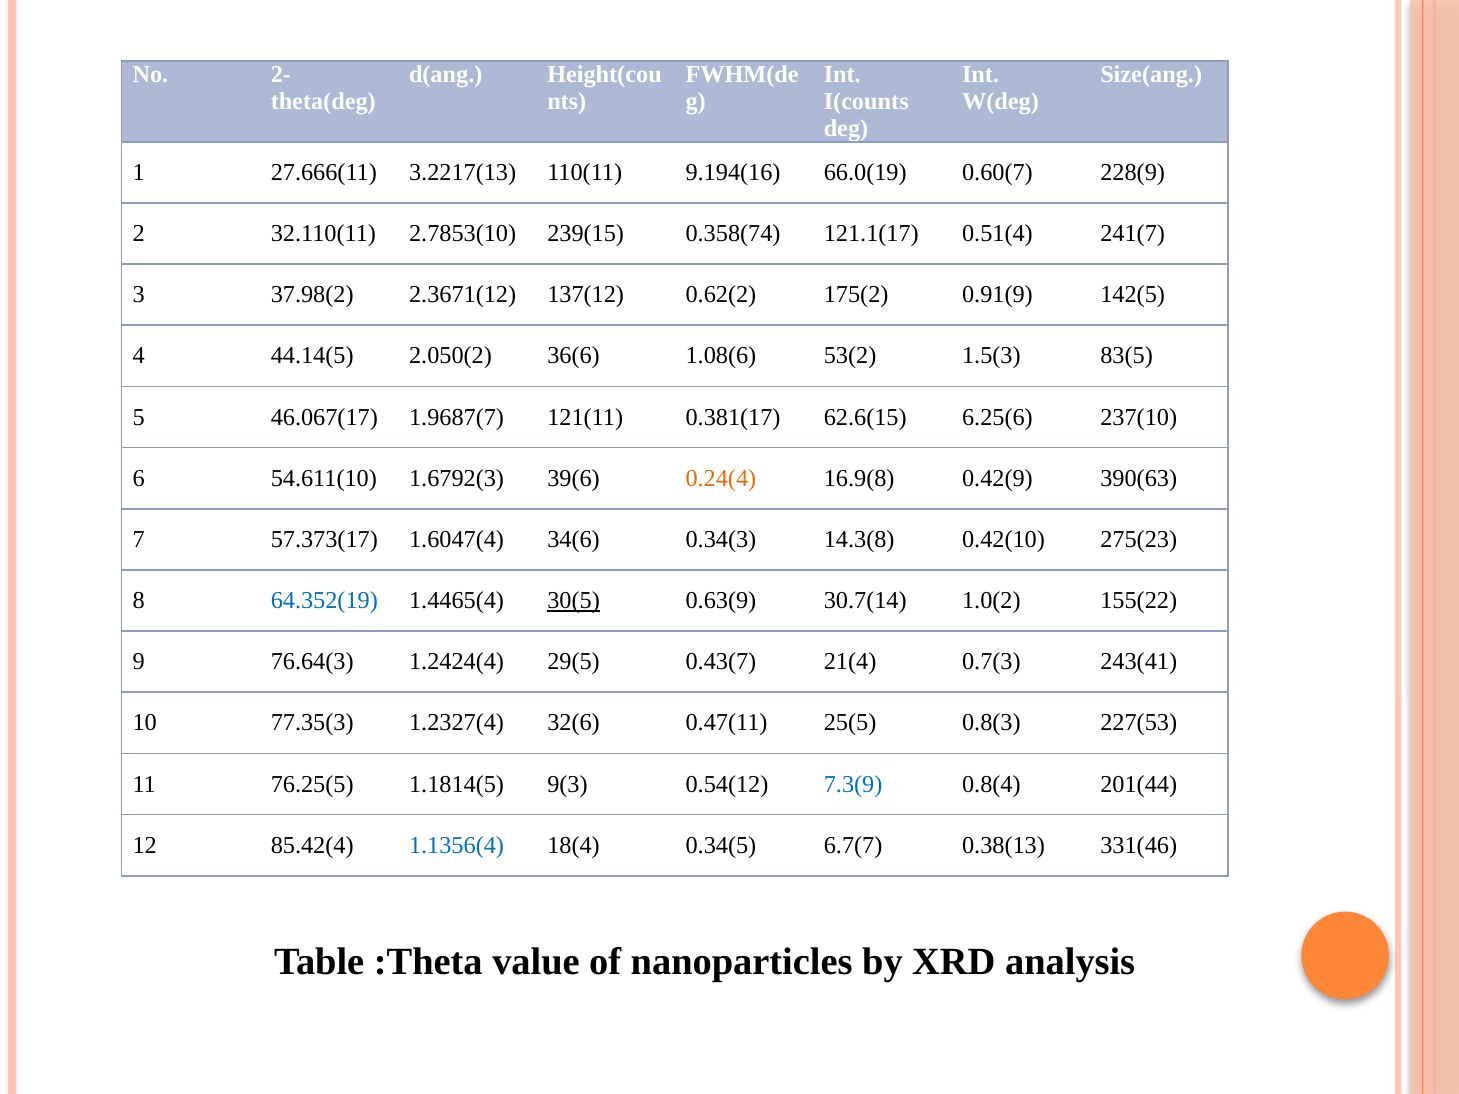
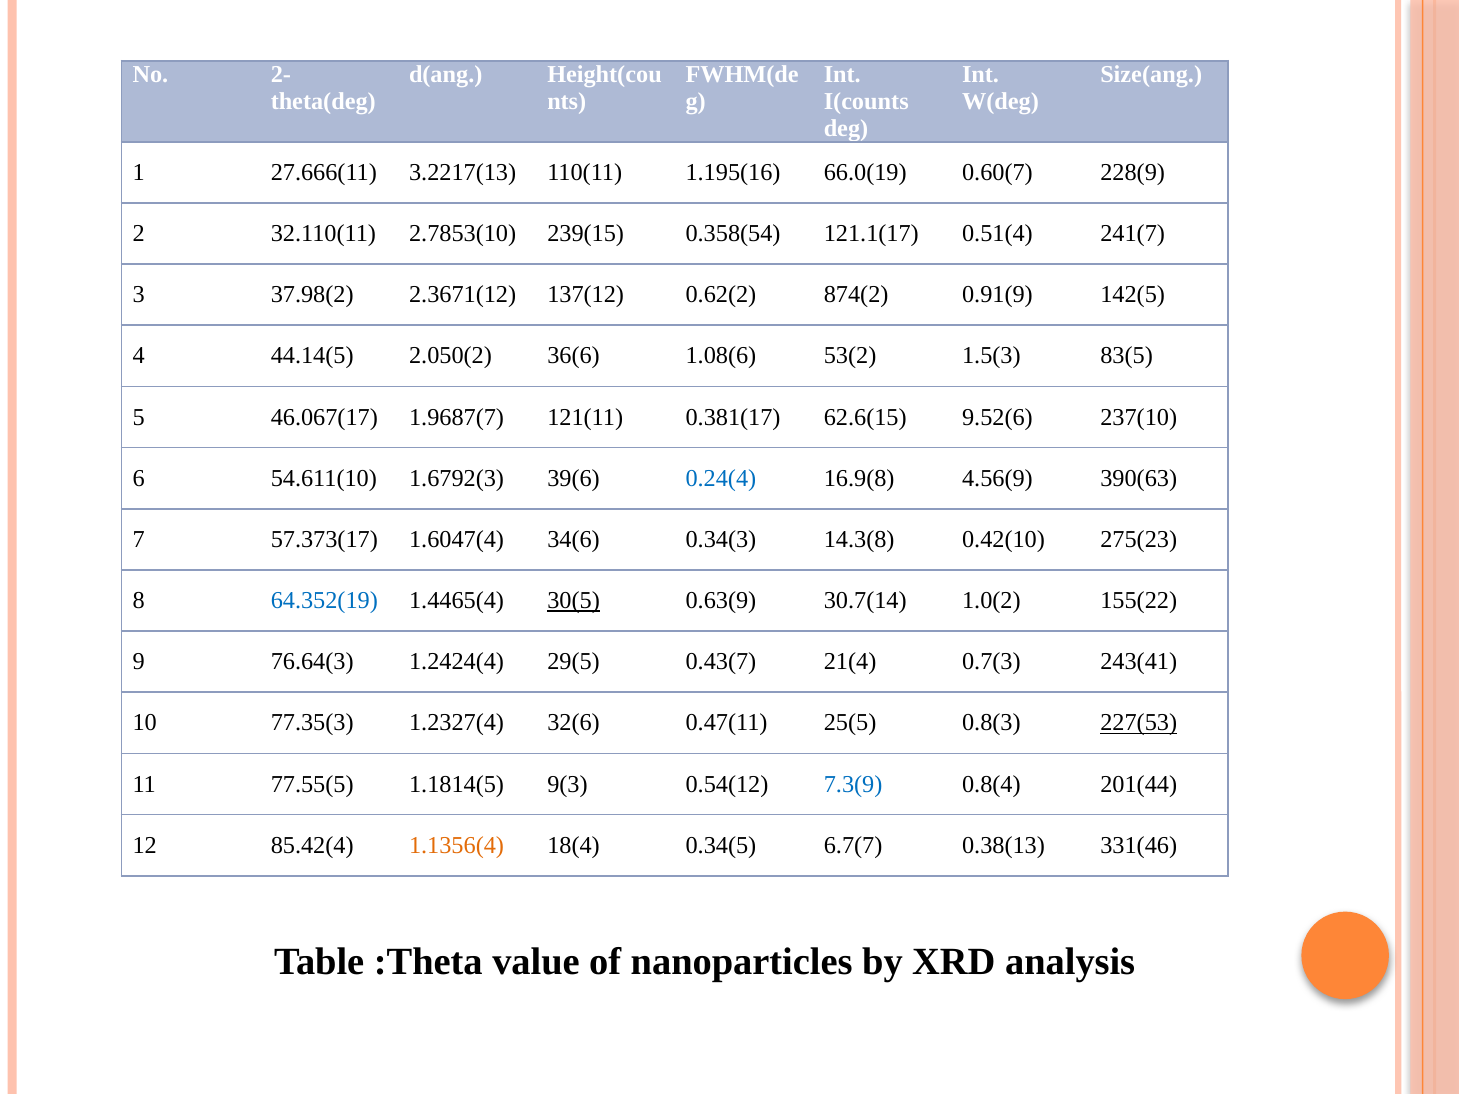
9.194(16: 9.194(16 -> 1.195(16
0.358(74: 0.358(74 -> 0.358(54
175(2: 175(2 -> 874(2
6.25(6: 6.25(6 -> 9.52(6
0.24(4 colour: orange -> blue
0.42(9: 0.42(9 -> 4.56(9
227(53 underline: none -> present
76.25(5: 76.25(5 -> 77.55(5
1.1356(4 colour: blue -> orange
